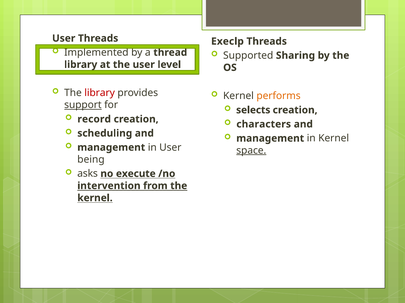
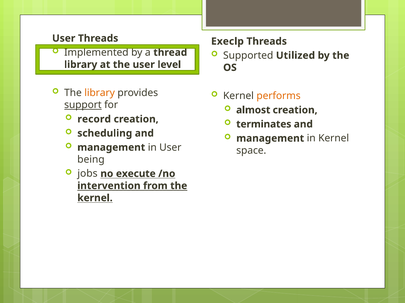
Sharing: Sharing -> Utilized
library at (100, 93) colour: red -> orange
selects: selects -> almost
characters: characters -> terminates
space underline: present -> none
asks: asks -> jobs
